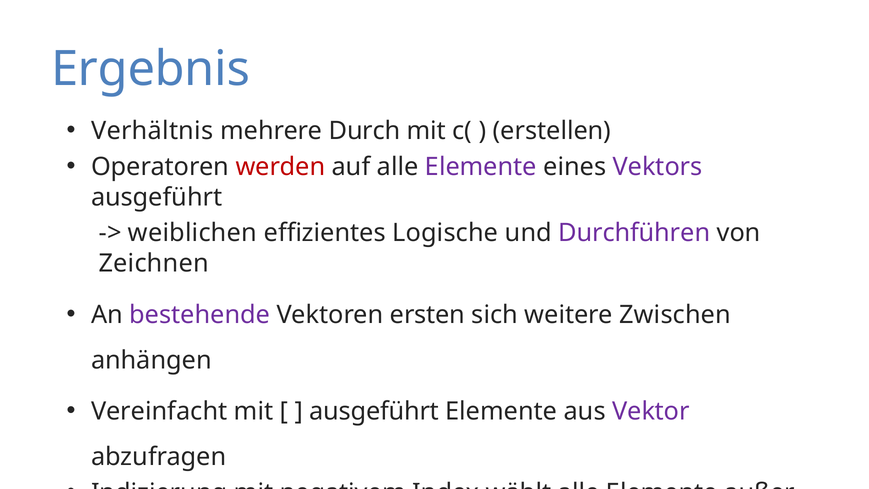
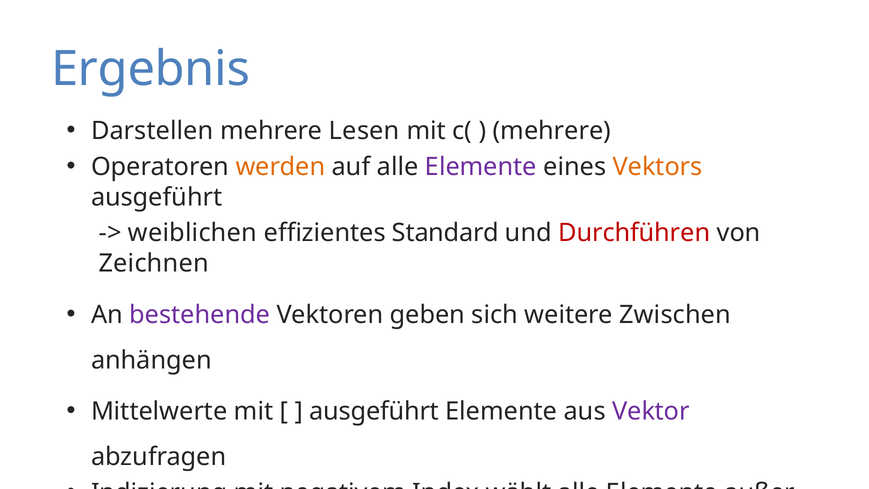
Verhältnis: Verhältnis -> Darstellen
Durch: Durch -> Lesen
erstellen at (552, 131): erstellen -> mehrere
werden colour: red -> orange
Vektors colour: purple -> orange
Logische: Logische -> Standard
Durchführen colour: purple -> red
ersten: ersten -> geben
Vereinfacht: Vereinfacht -> Mittelwerte
